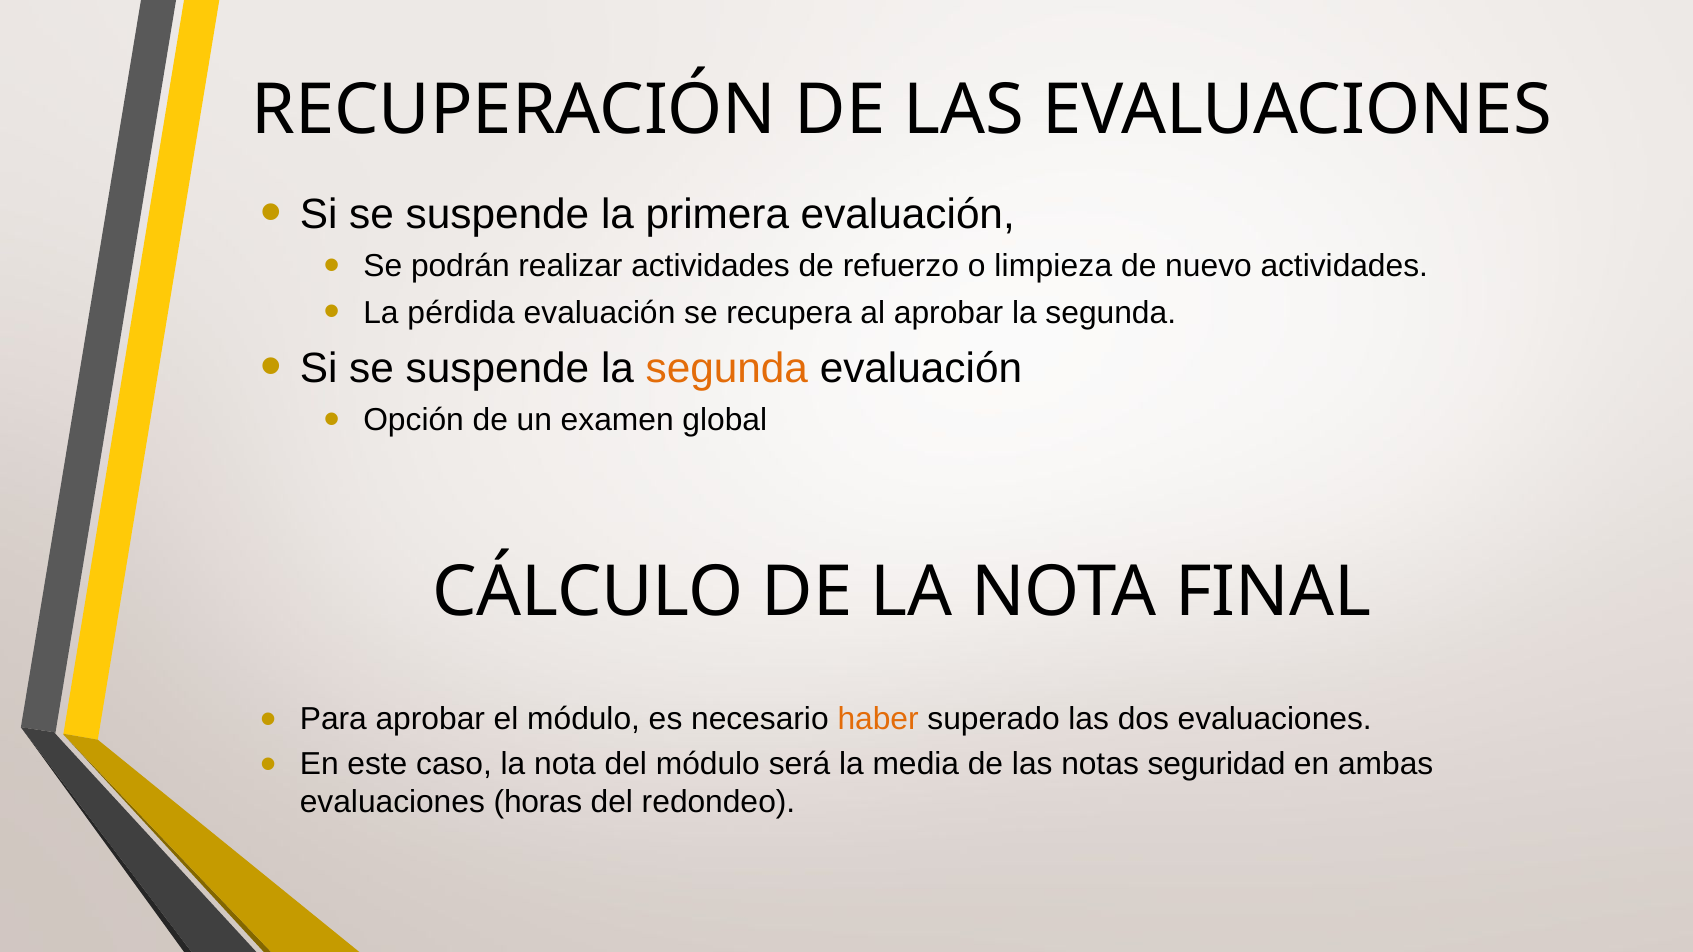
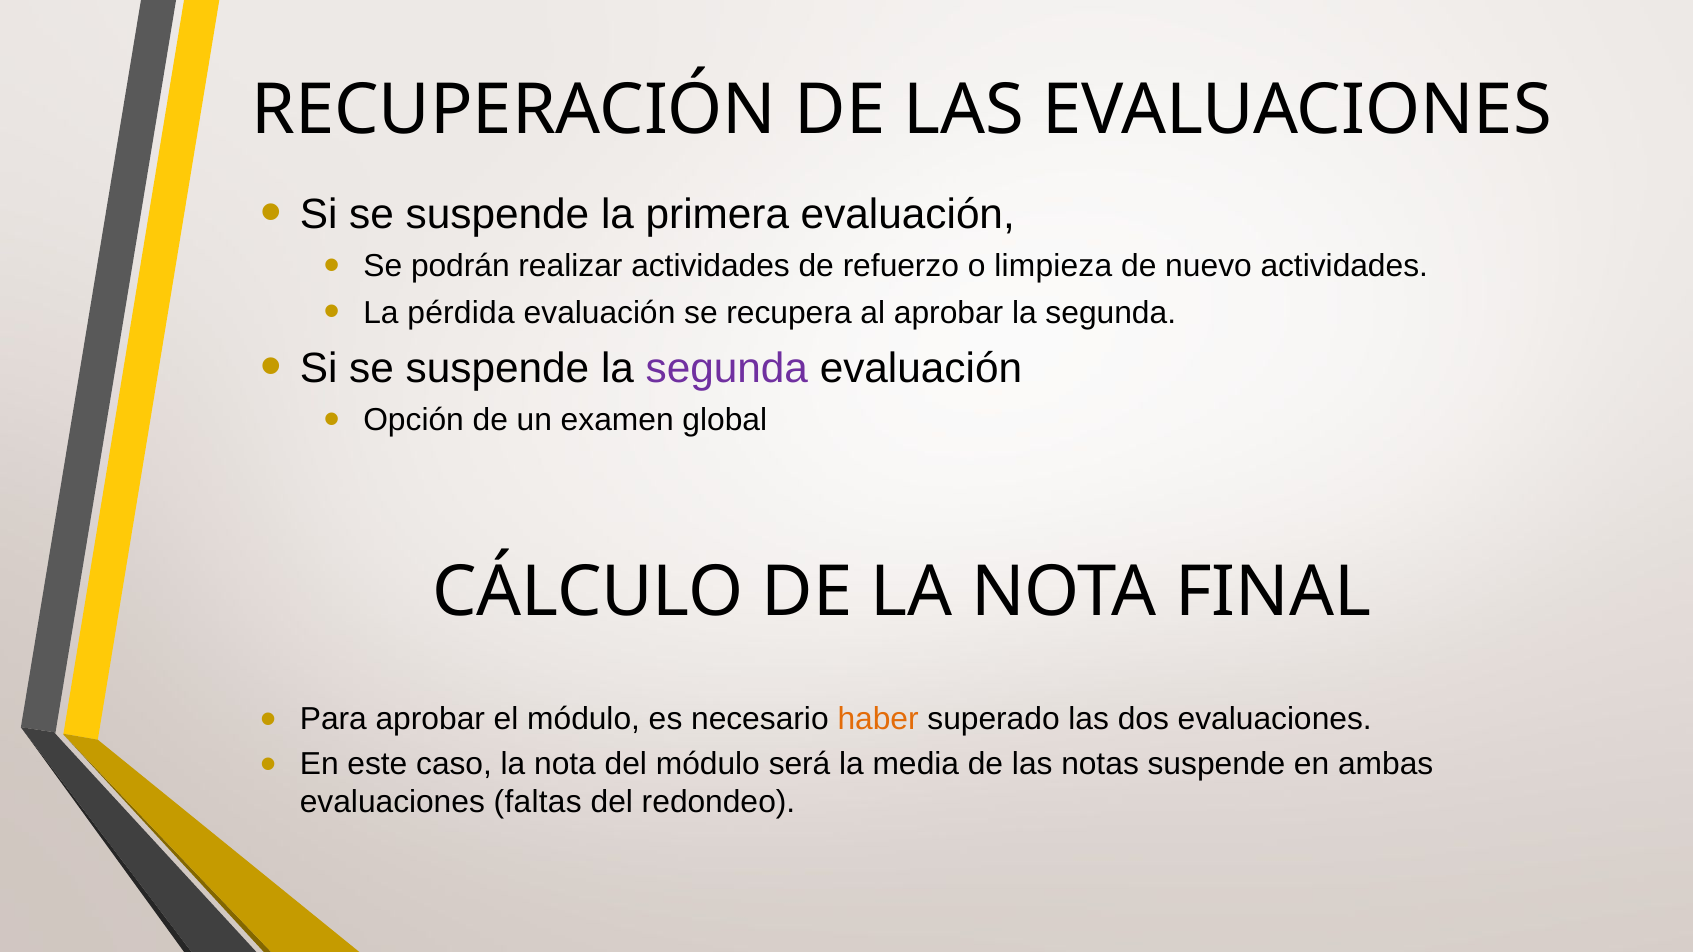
segunda at (727, 369) colour: orange -> purple
notas seguridad: seguridad -> suspende
horas: horas -> faltas
